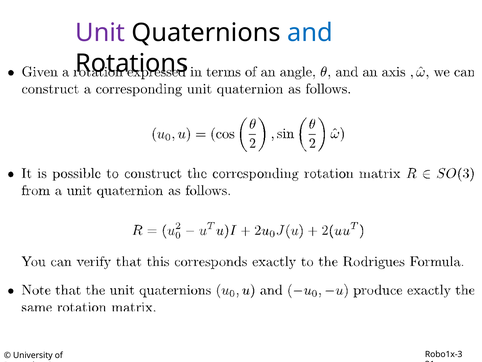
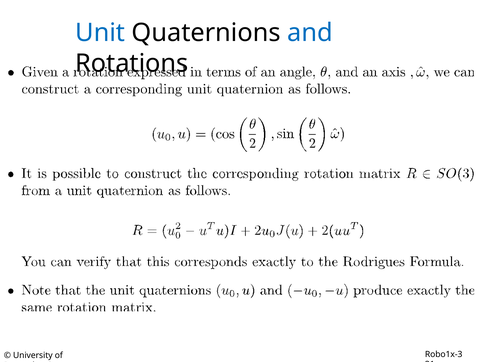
Unit colour: purple -> blue
